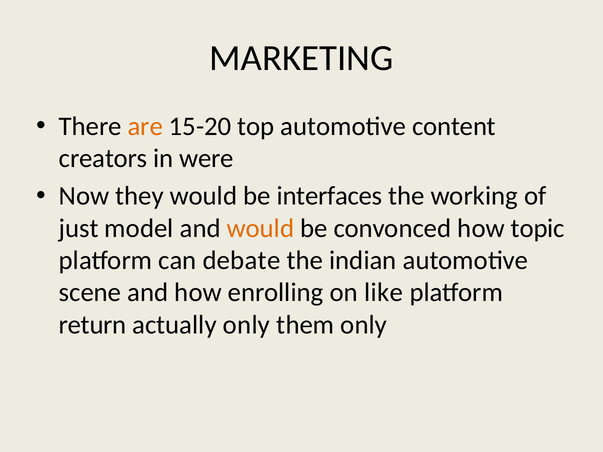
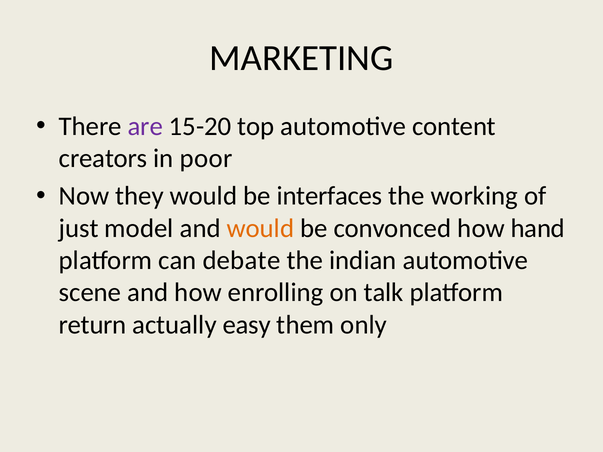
are colour: orange -> purple
were: were -> poor
topic: topic -> hand
like: like -> talk
actually only: only -> easy
